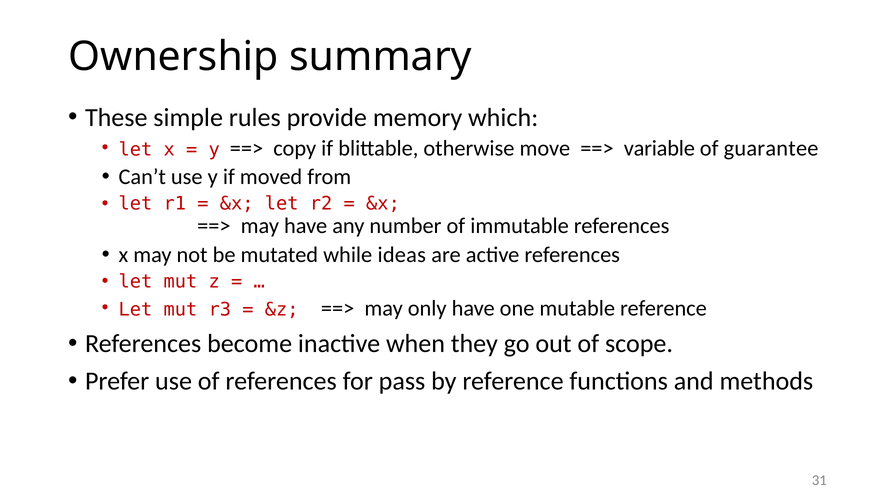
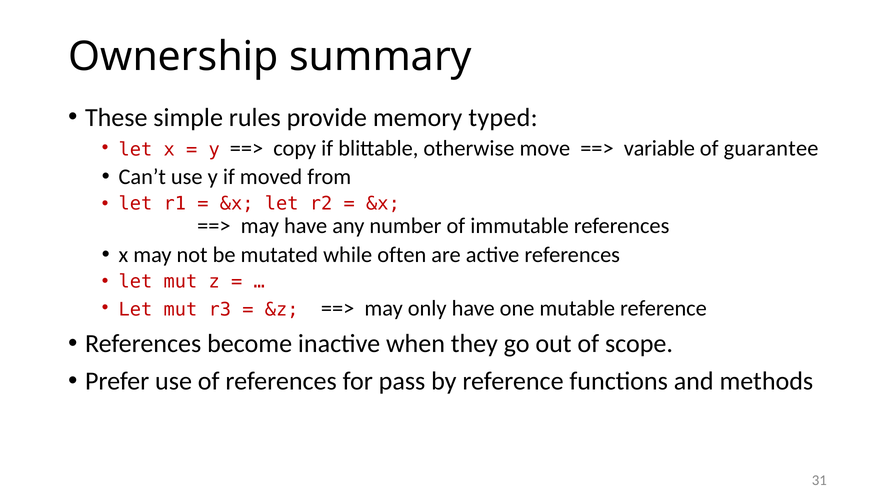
which: which -> typed
ideas: ideas -> often
